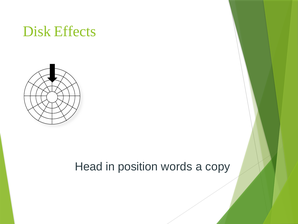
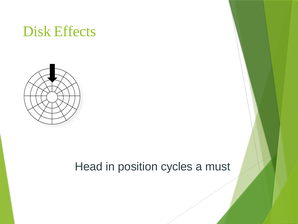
words: words -> cycles
copy: copy -> must
